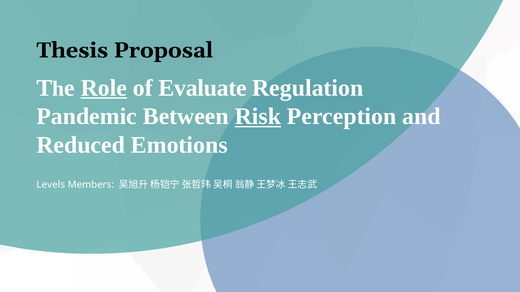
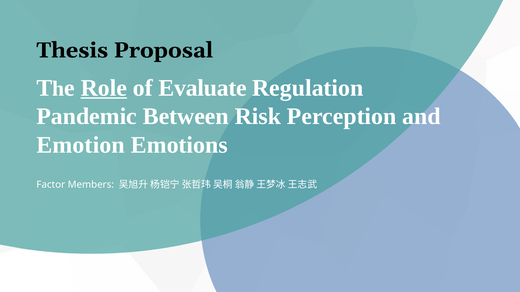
Risk underline: present -> none
Reduced: Reduced -> Emotion
Levels: Levels -> Factor
